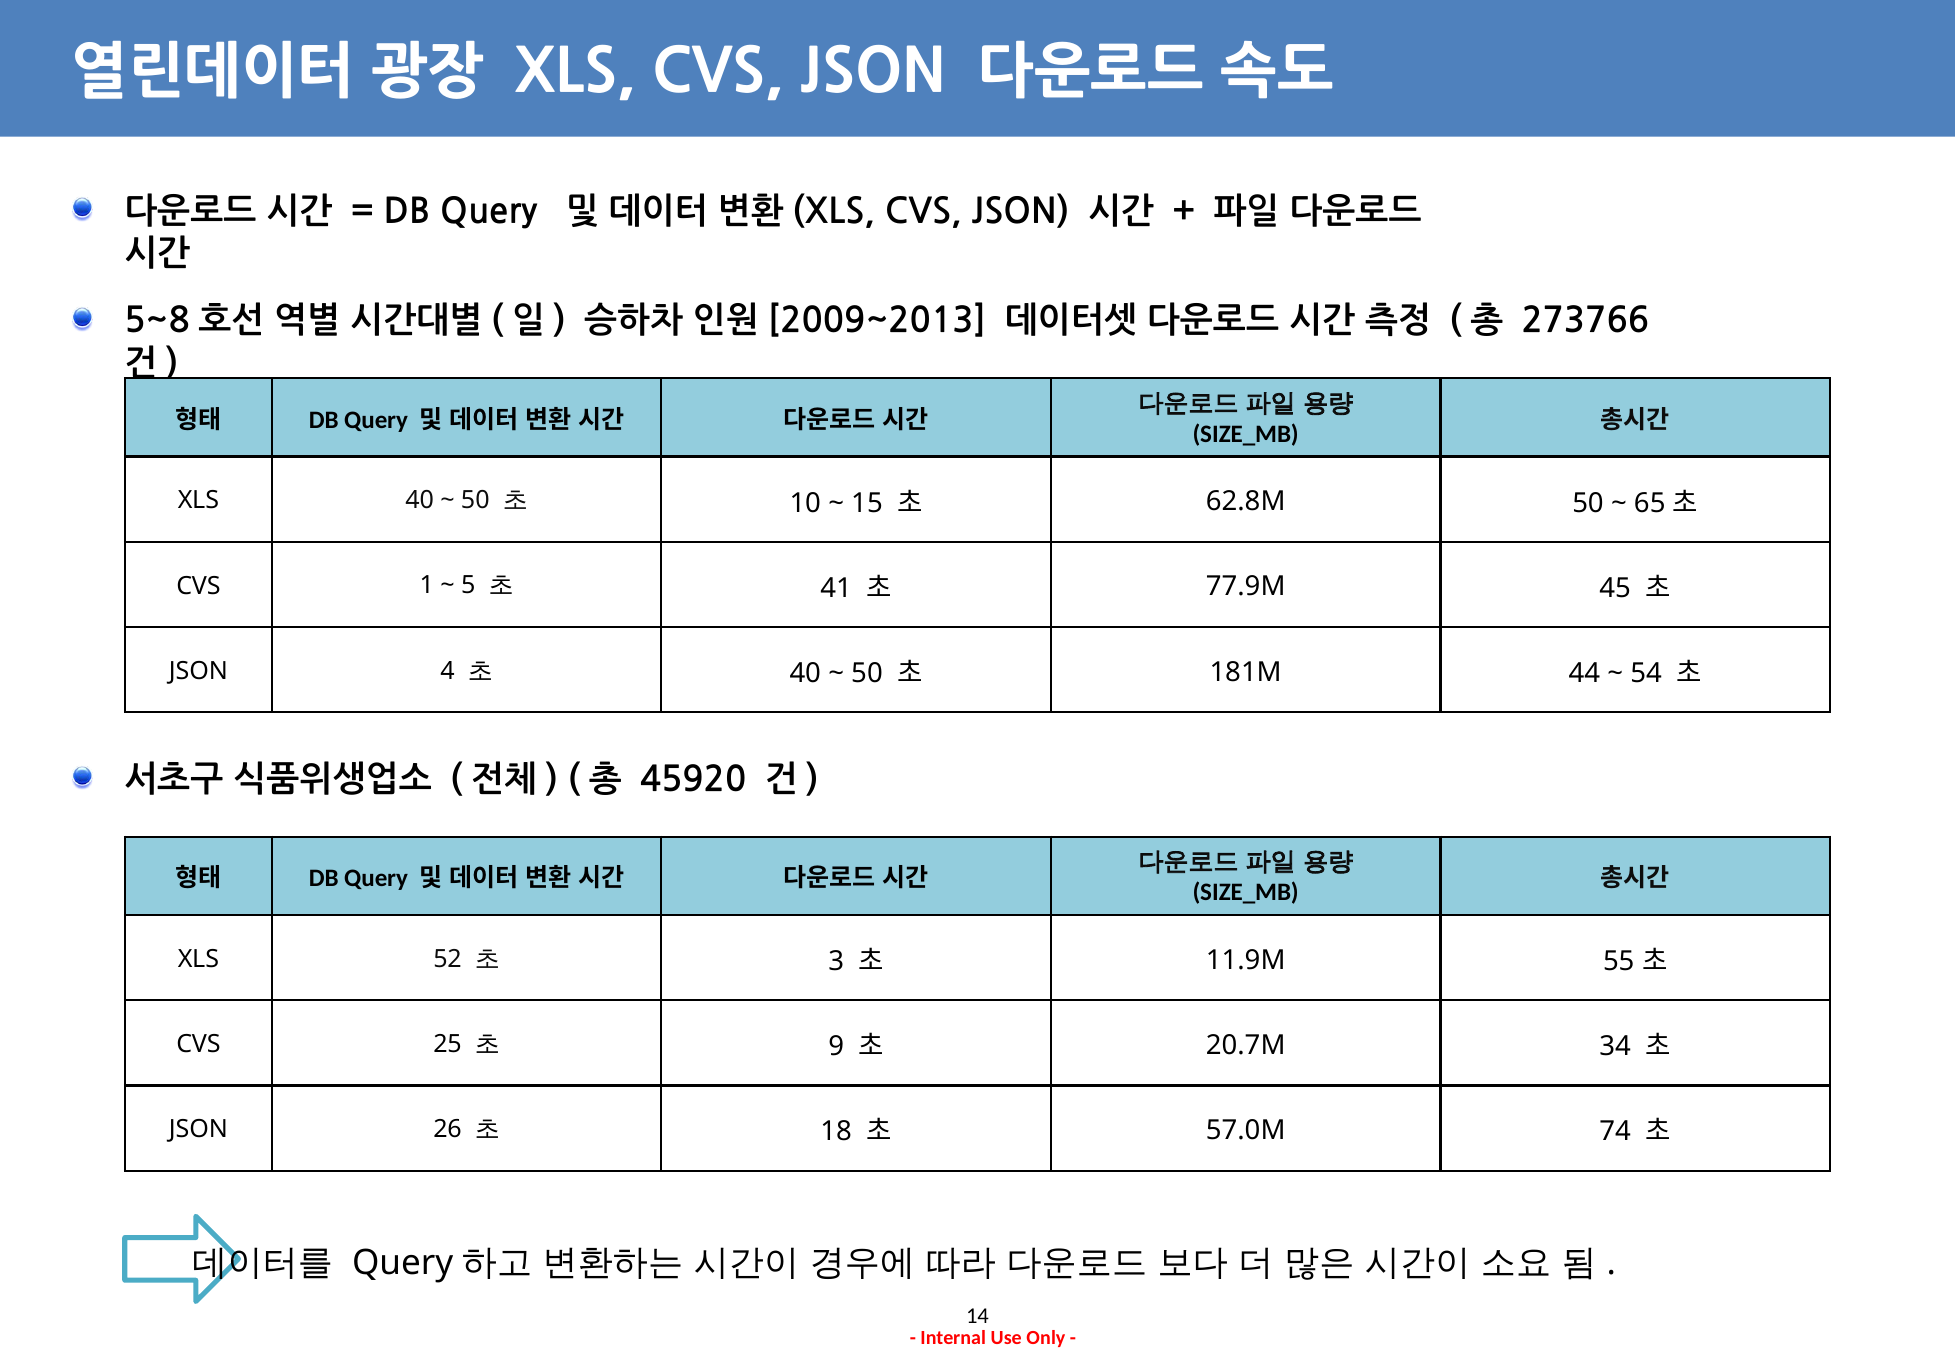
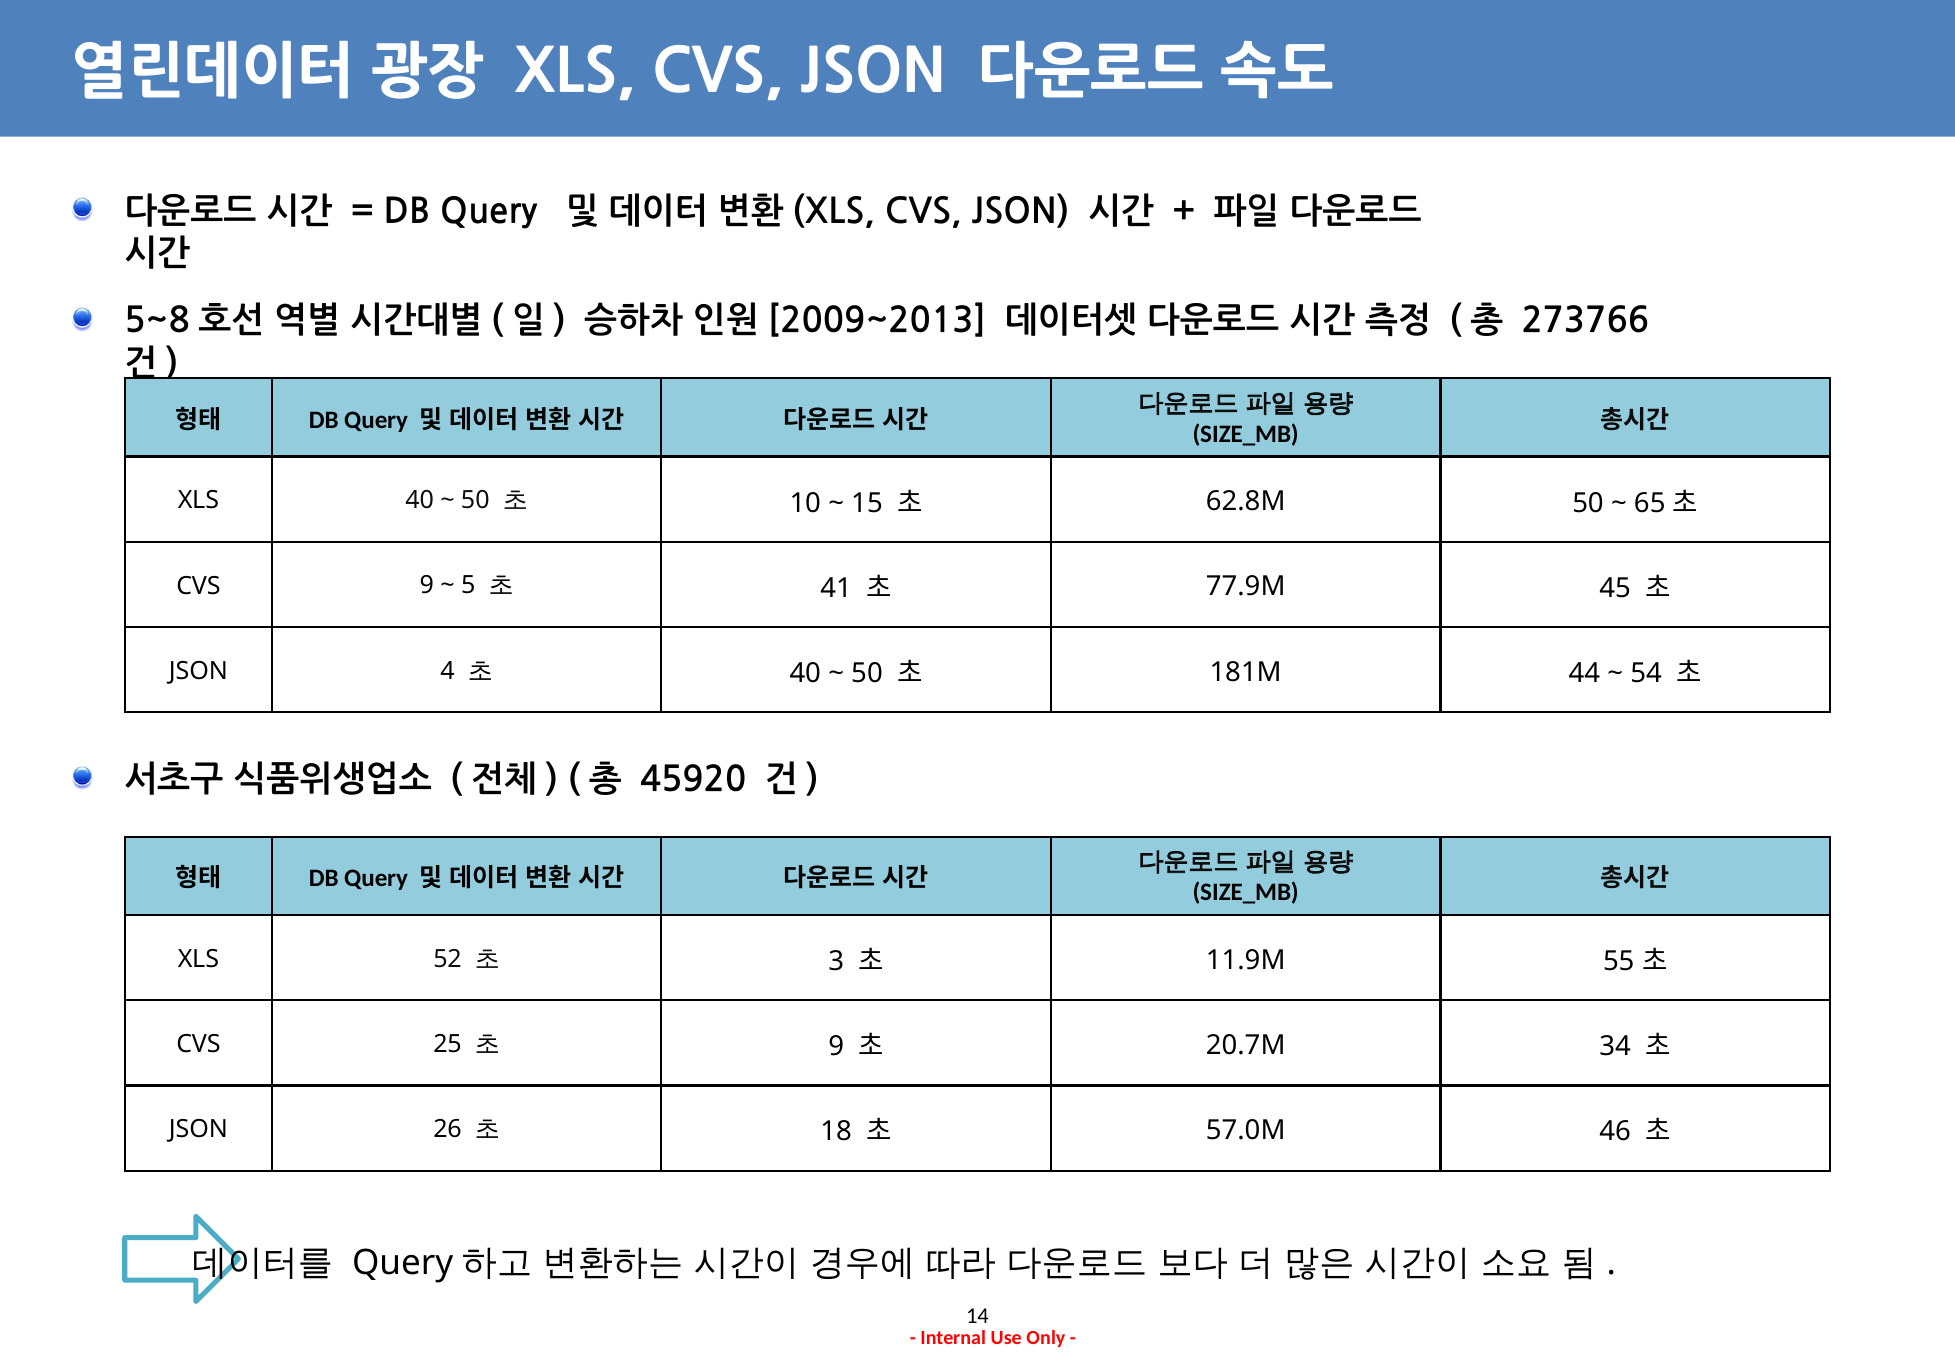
CVS 1: 1 -> 9
74: 74 -> 46
